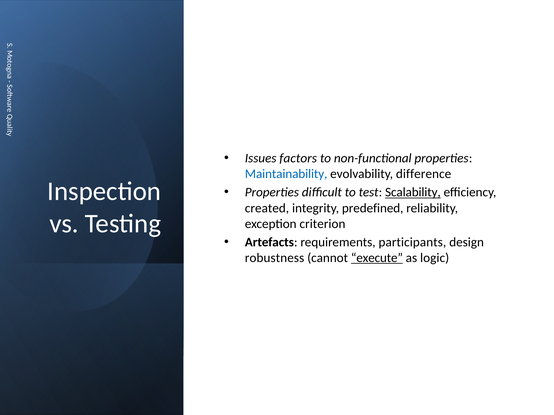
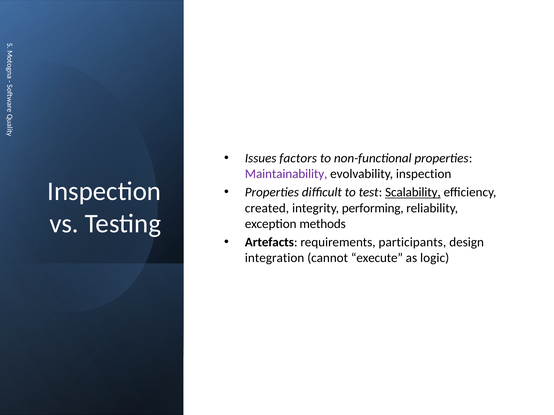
Maintainability colour: blue -> purple
evolvability difference: difference -> inspection
predefined: predefined -> performing
criterion: criterion -> methods
robustness: robustness -> integration
execute underline: present -> none
